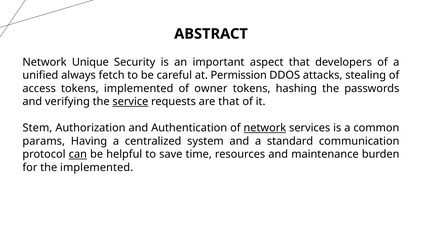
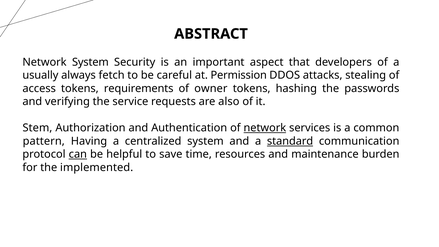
Network Unique: Unique -> System
unified: unified -> usually
tokens implemented: implemented -> requirements
service underline: present -> none
are that: that -> also
params: params -> pattern
standard underline: none -> present
